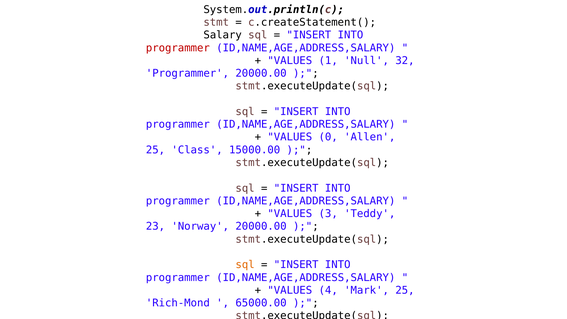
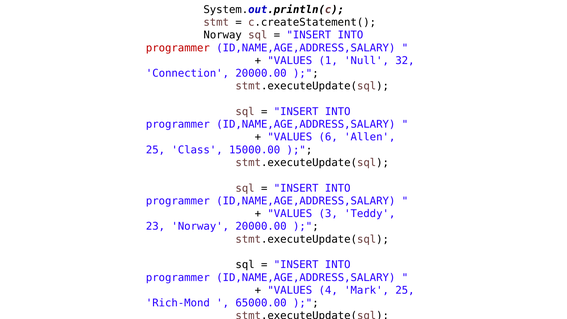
Salary at (223, 35): Salary -> Norway
Programmer at (187, 73): Programmer -> Connection
0: 0 -> 6
sql at (245, 265) colour: orange -> black
